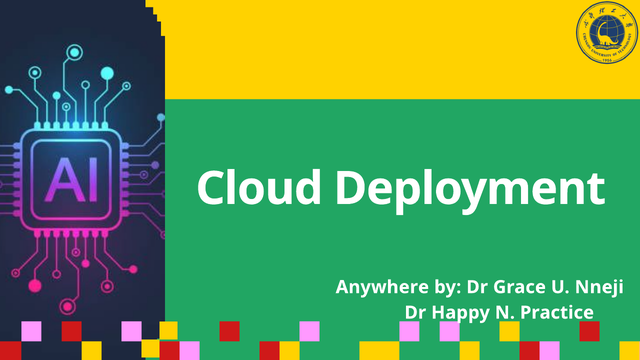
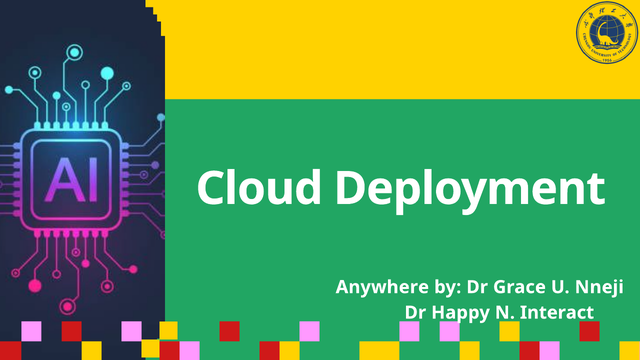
Practice: Practice -> Interact
